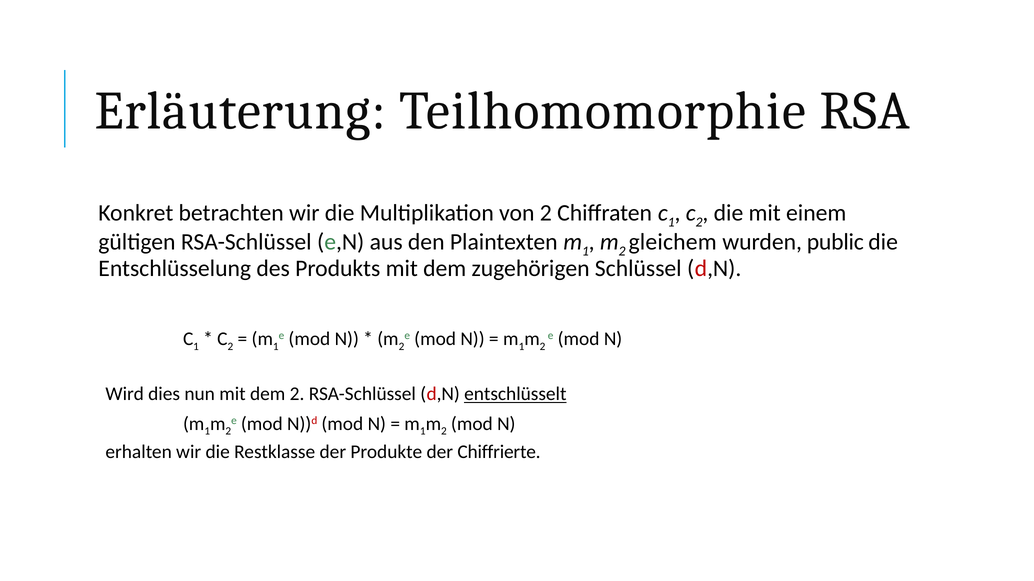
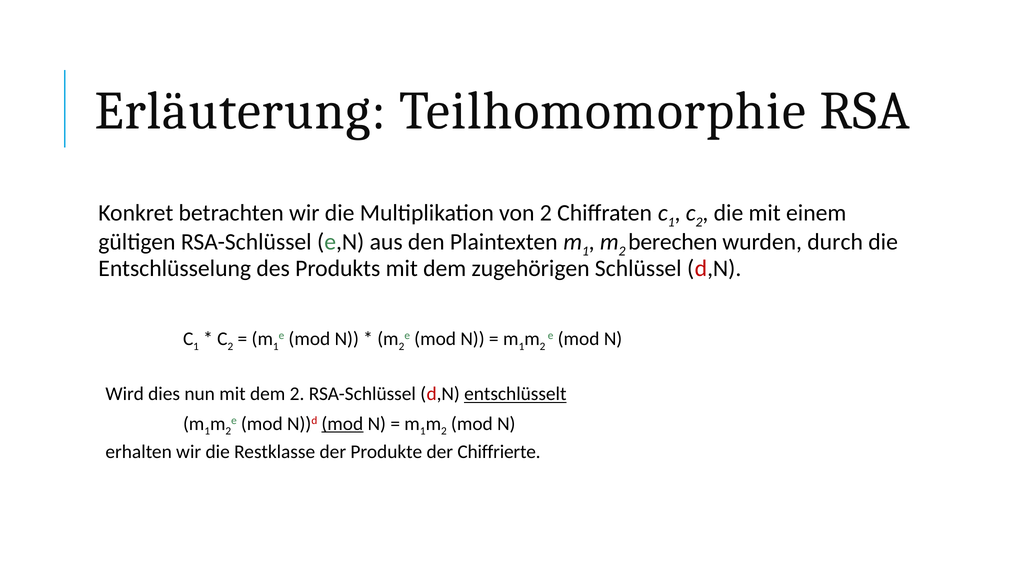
gleichem: gleichem -> berechen
public: public -> durch
mod at (342, 424) underline: none -> present
